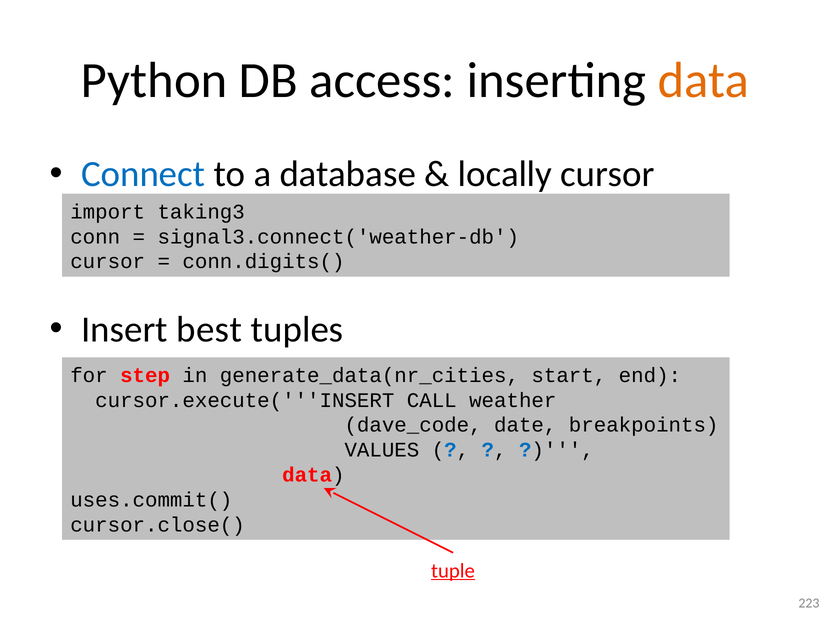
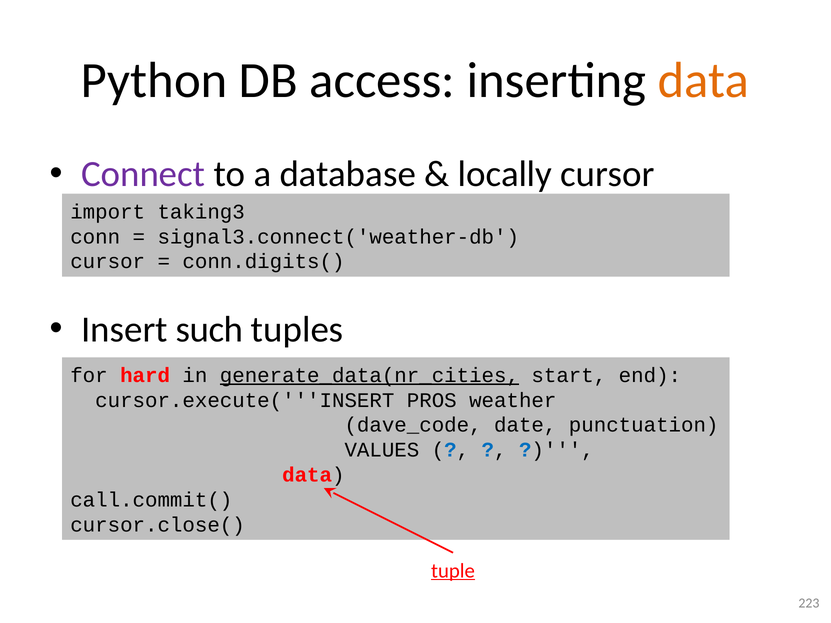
Connect colour: blue -> purple
best: best -> such
step: step -> hard
generate_data(nr_cities underline: none -> present
CALL: CALL -> PROS
breakpoints: breakpoints -> punctuation
uses.commit(: uses.commit( -> call.commit(
